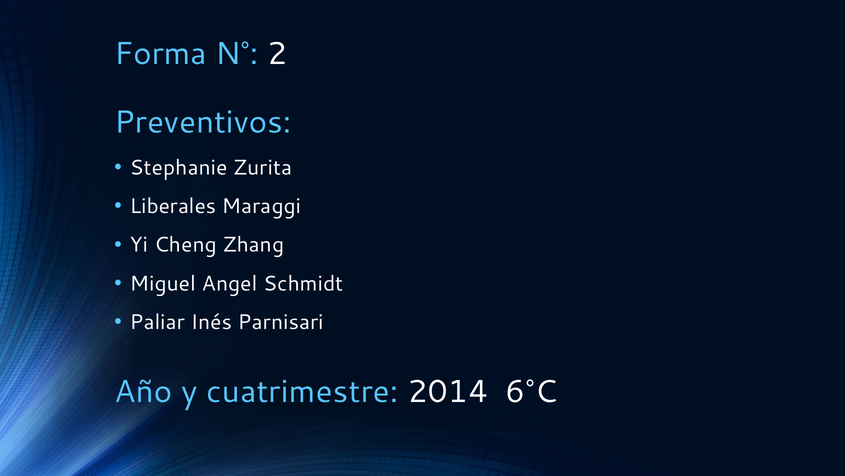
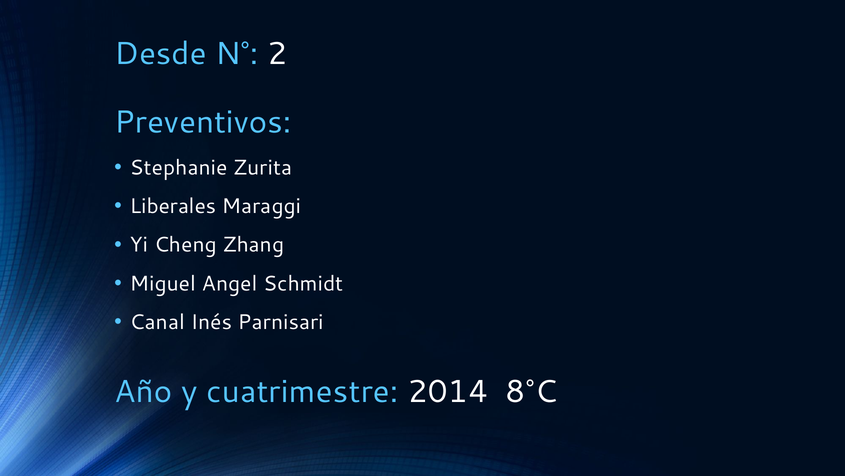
Forma: Forma -> Desde
Paliar: Paliar -> Canal
6°C: 6°C -> 8°C
